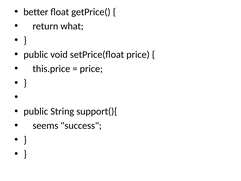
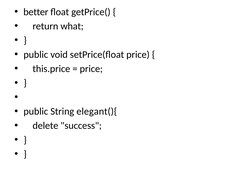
support(){: support(){ -> elegant(){
seems: seems -> delete
